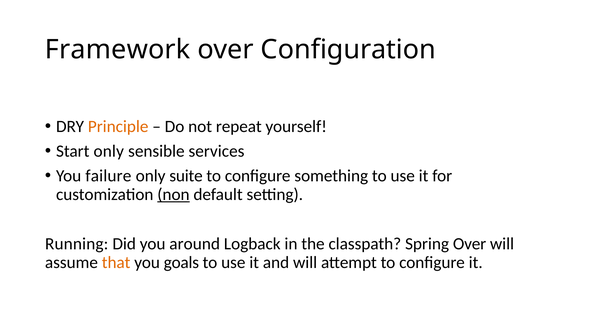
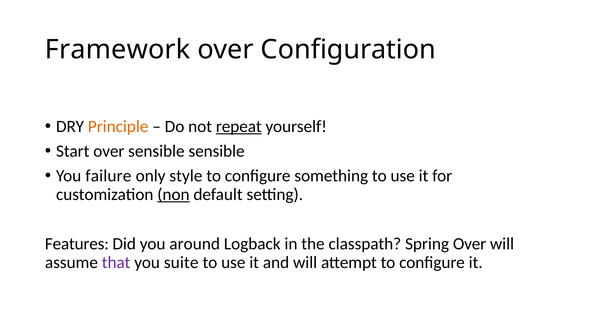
repeat underline: none -> present
Start only: only -> over
sensible services: services -> sensible
suite: suite -> style
Running: Running -> Features
that colour: orange -> purple
goals: goals -> suite
